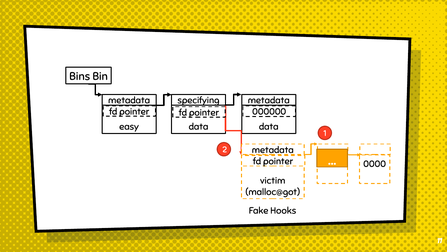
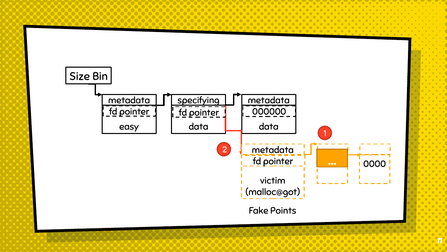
Bins: Bins -> Size
Hooks: Hooks -> Points
